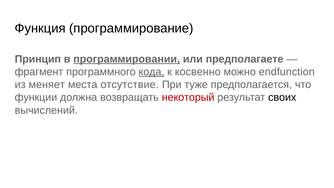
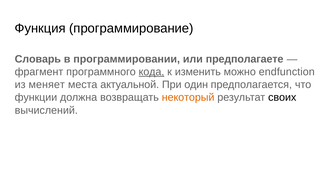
Принцип: Принцип -> Словарь
программировании underline: present -> none
косвенно: косвенно -> изменить
отсутствие: отсутствие -> актуальной
туже: туже -> один
некоторый colour: red -> orange
